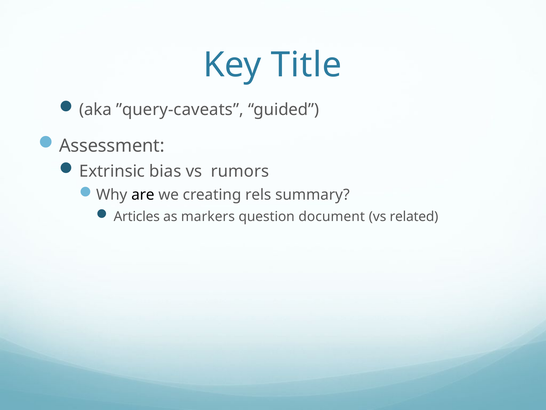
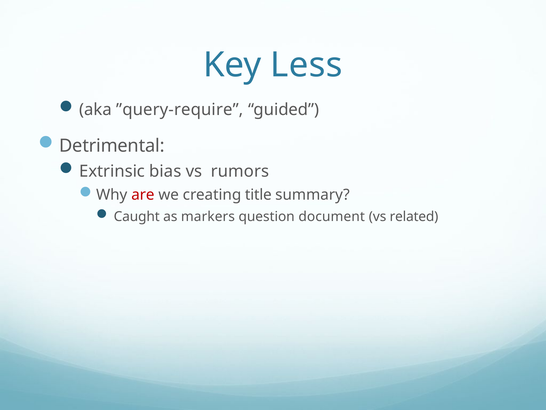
Title: Title -> Less
”query-caveats: ”query-caveats -> ”query-require
Assessment: Assessment -> Detrimental
are colour: black -> red
rels: rels -> title
Articles: Articles -> Caught
